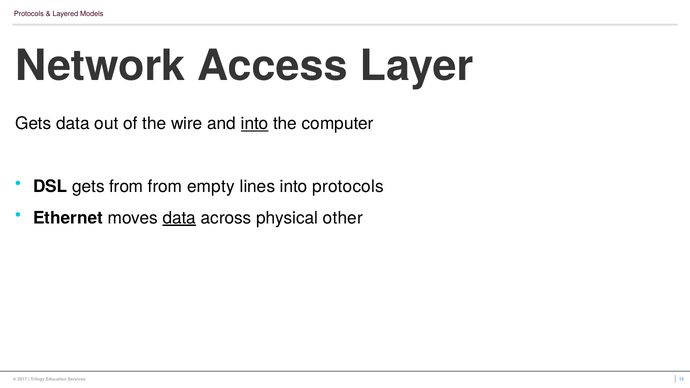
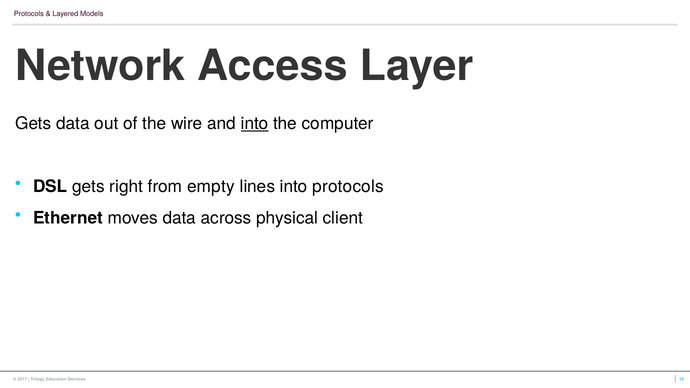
gets from: from -> right
data at (179, 218) underline: present -> none
other: other -> client
